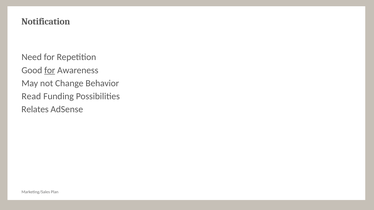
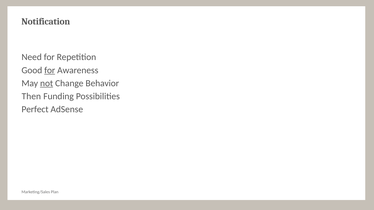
not underline: none -> present
Read: Read -> Then
Relates: Relates -> Perfect
